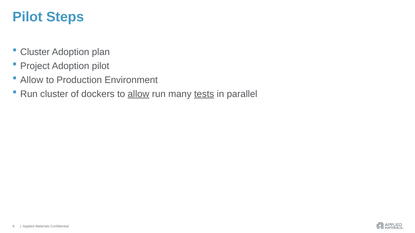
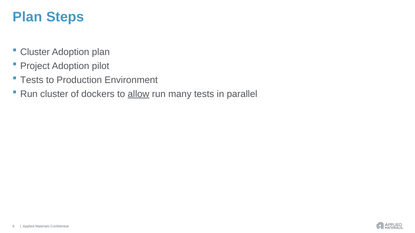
Pilot at (27, 17): Pilot -> Plan
Allow at (32, 80): Allow -> Tests
tests at (204, 94) underline: present -> none
